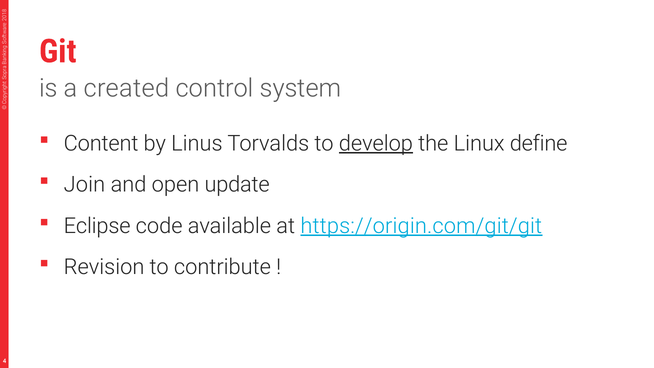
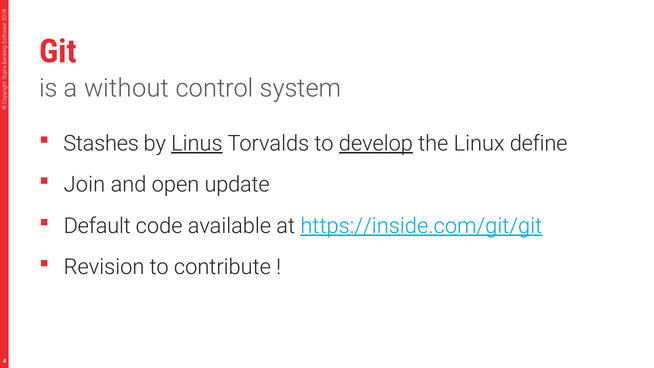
created: created -> without
Content: Content -> Stashes
Linus underline: none -> present
Eclipse: Eclipse -> Default
https://origin.com/git/git: https://origin.com/git/git -> https://inside.com/git/git
